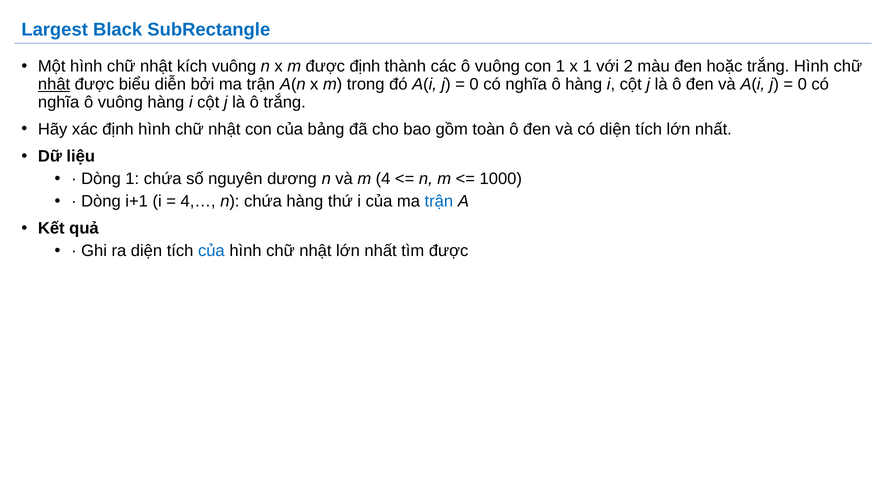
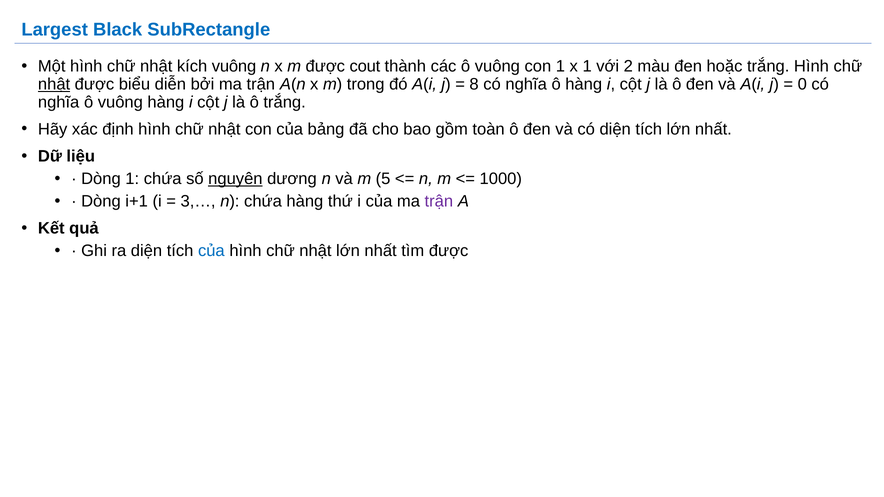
được định: định -> cout
0 at (474, 84): 0 -> 8
nguyên underline: none -> present
4: 4 -> 5
4,…: 4,… -> 3,…
trận at (439, 201) colour: blue -> purple
